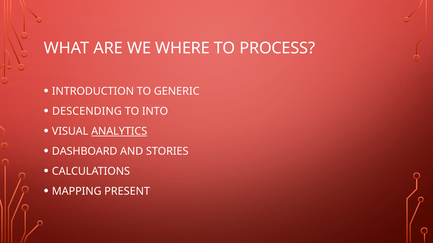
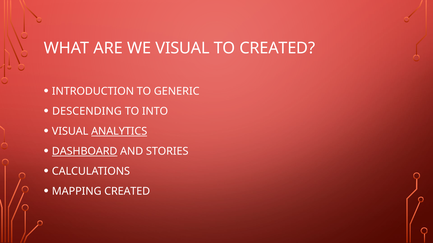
WE WHERE: WHERE -> VISUAL
TO PROCESS: PROCESS -> CREATED
DASHBOARD underline: none -> present
MAPPING PRESENT: PRESENT -> CREATED
